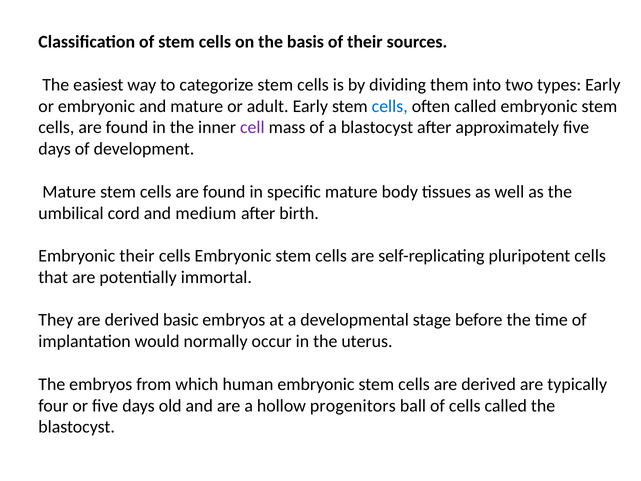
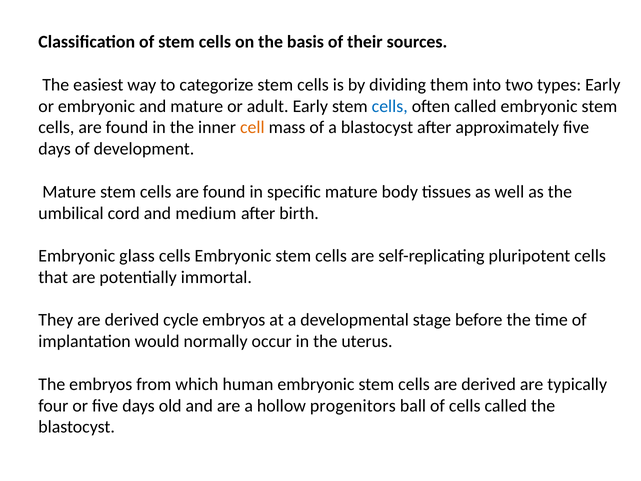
cell colour: purple -> orange
Embryonic their: their -> glass
basic: basic -> cycle
